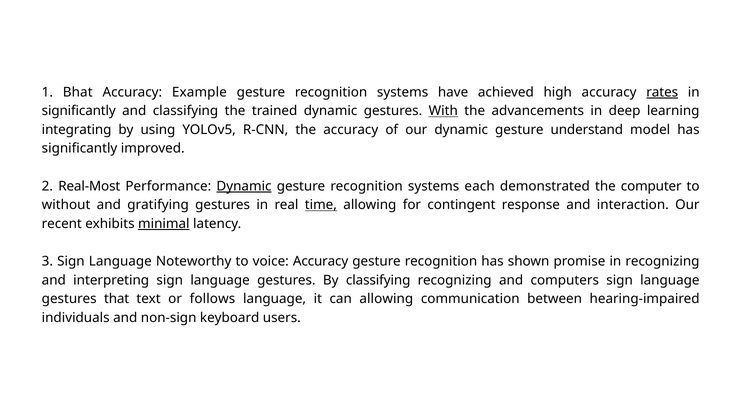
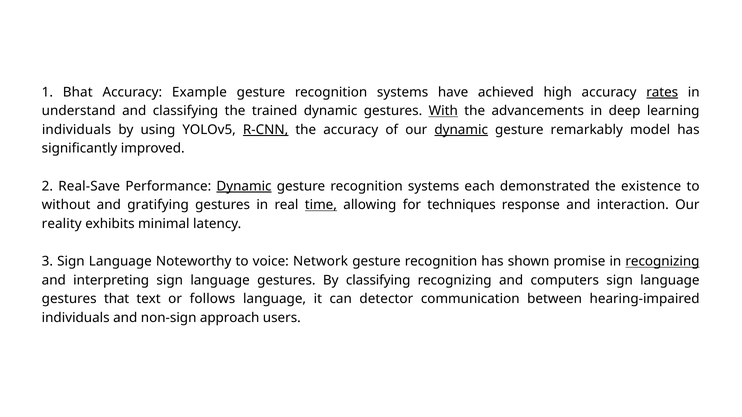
significantly at (79, 111): significantly -> understand
integrating at (77, 130): integrating -> individuals
R-CNN underline: none -> present
dynamic at (461, 130) underline: none -> present
understand: understand -> remarkably
Real-Most: Real-Most -> Real-Save
computer: computer -> existence
contingent: contingent -> techniques
recent: recent -> reality
minimal underline: present -> none
voice Accuracy: Accuracy -> Network
recognizing at (662, 262) underline: none -> present
can allowing: allowing -> detector
keyboard: keyboard -> approach
